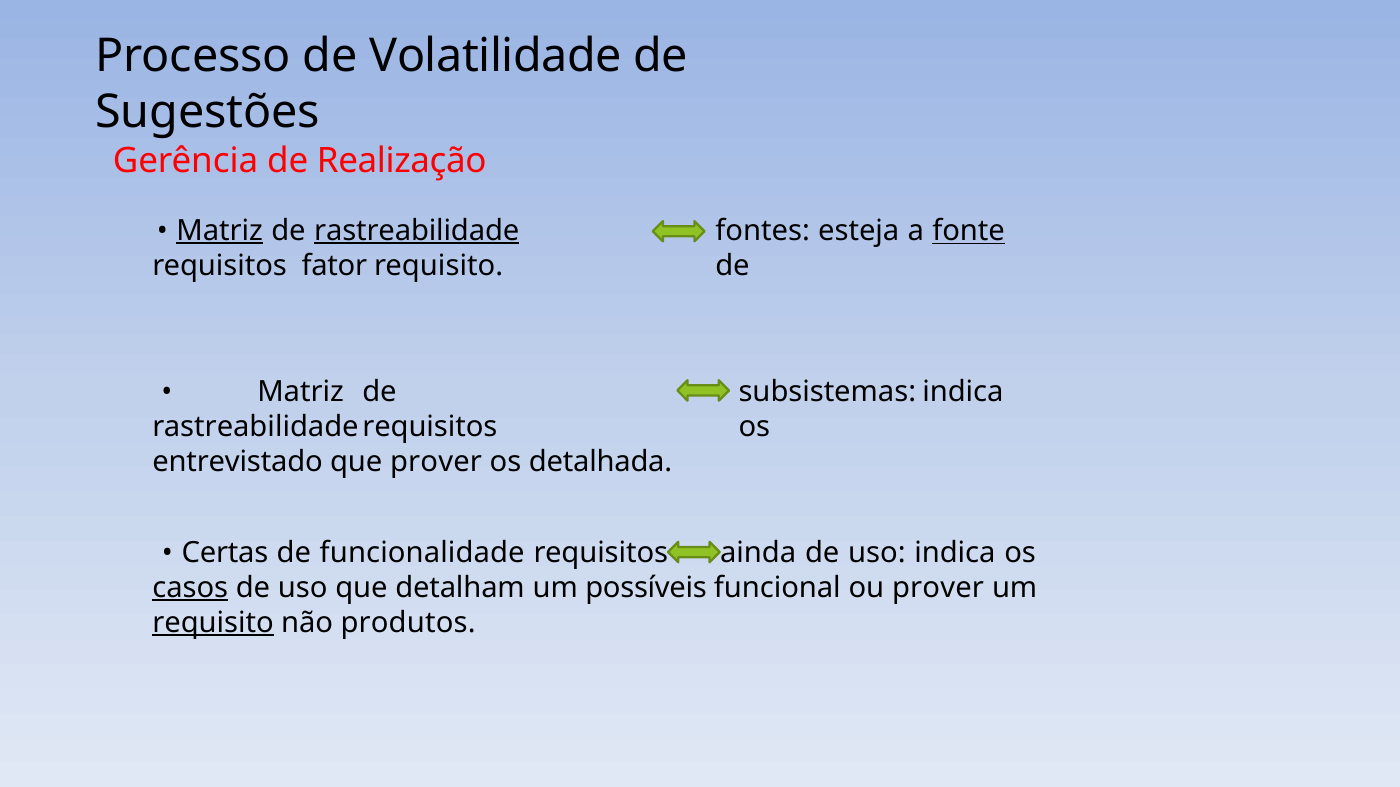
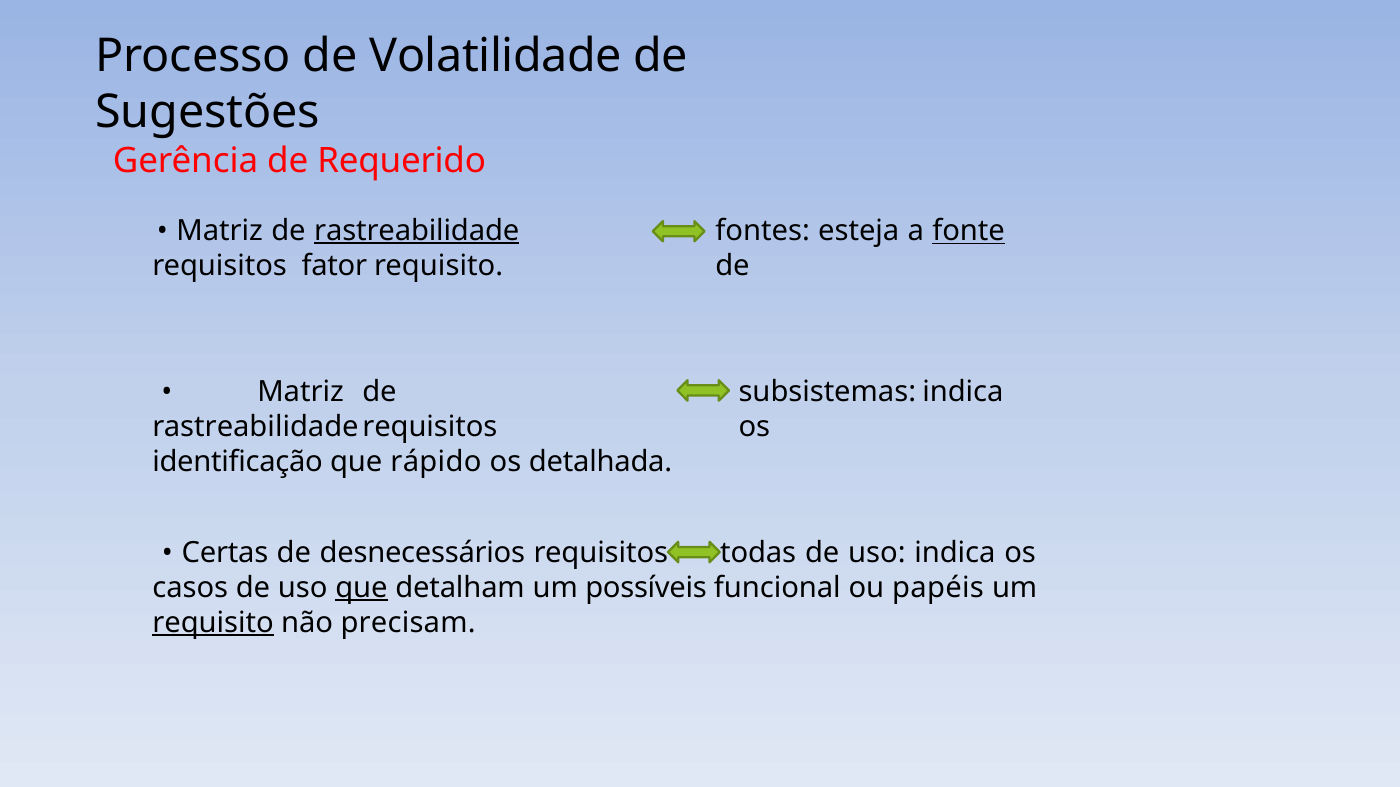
Realização: Realização -> Requerido
Matriz at (220, 231) underline: present -> none
entrevistado: entrevistado -> identificação
que prover: prover -> rápido
funcionalidade: funcionalidade -> desnecessários
ainda: ainda -> todas
casos underline: present -> none
que at (361, 588) underline: none -> present
ou prover: prover -> papéis
produtos: produtos -> precisam
